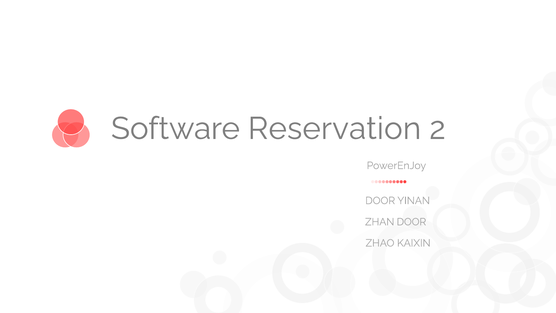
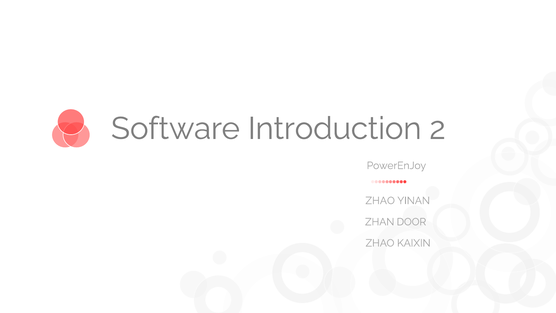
Reservation: Reservation -> Introduction
DOOR at (380, 201): DOOR -> ZHAO
